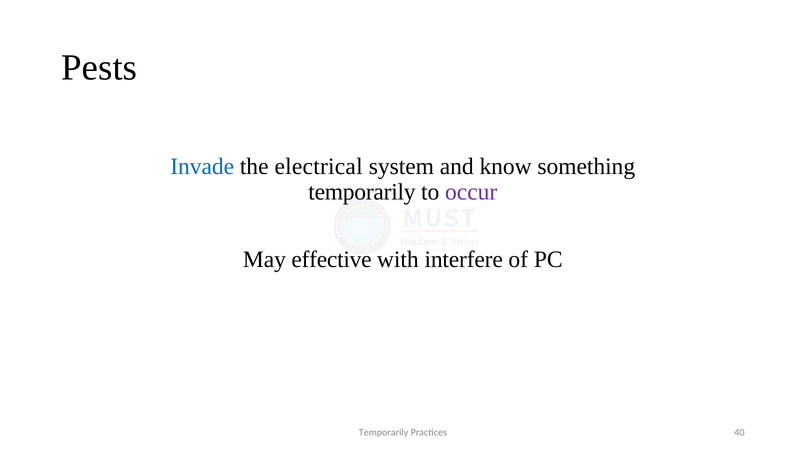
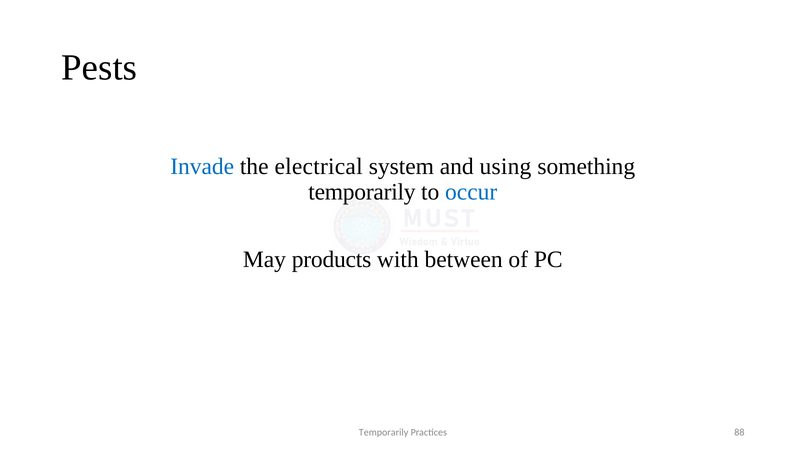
know: know -> using
occur colour: purple -> blue
effective: effective -> products
interfere: interfere -> between
40: 40 -> 88
